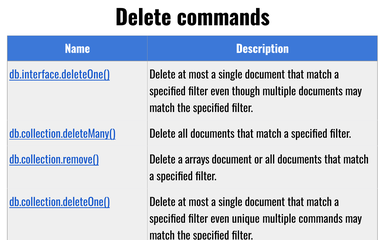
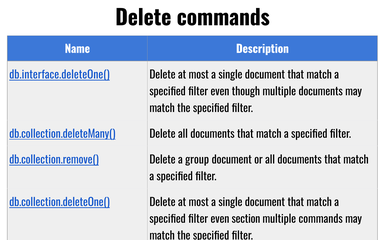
arrays: arrays -> group
unique: unique -> section
